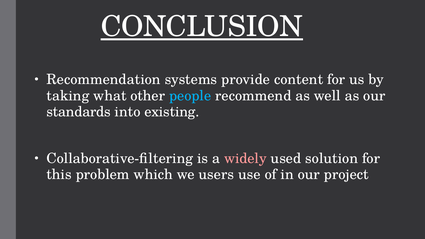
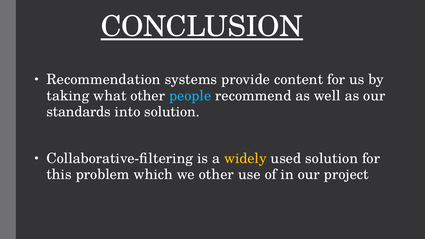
into existing: existing -> solution
widely colour: pink -> yellow
we users: users -> other
